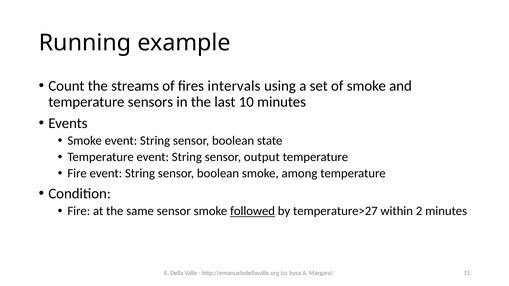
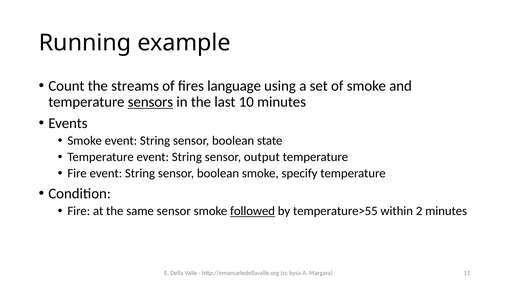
intervals: intervals -> language
sensors underline: none -> present
among: among -> specify
temperature>27: temperature>27 -> temperature>55
